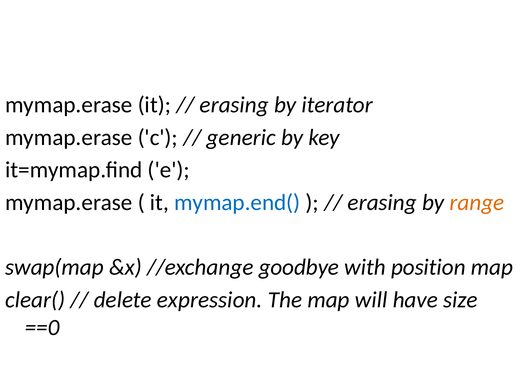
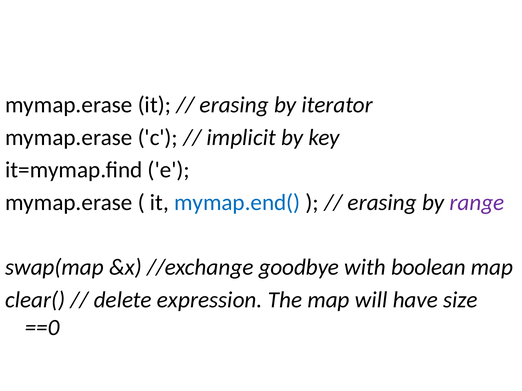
generic: generic -> implicit
range colour: orange -> purple
position: position -> boolean
